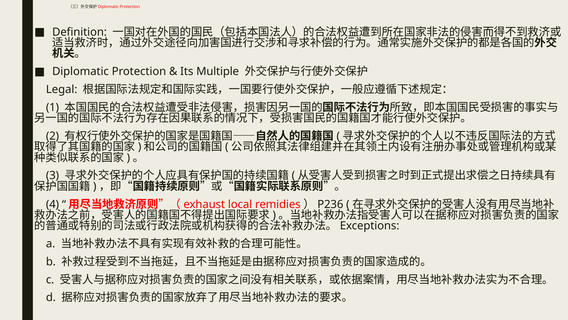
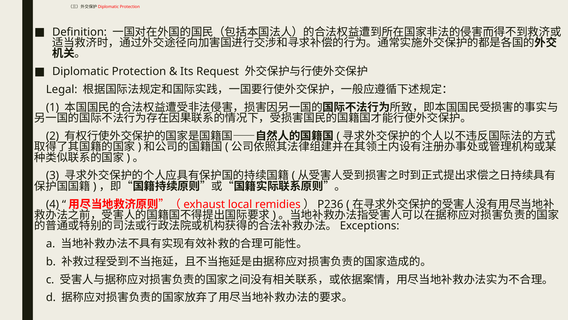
Multiple: Multiple -> Request
